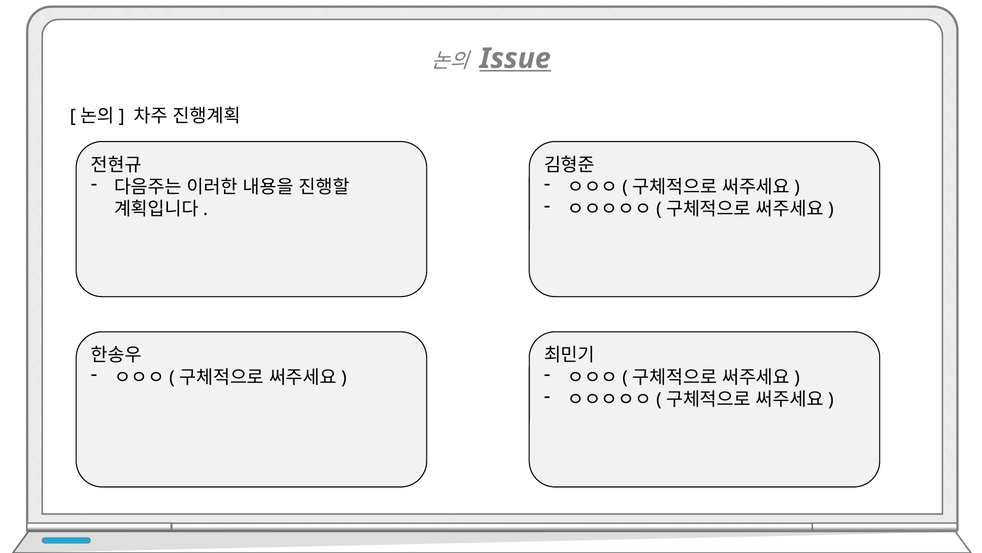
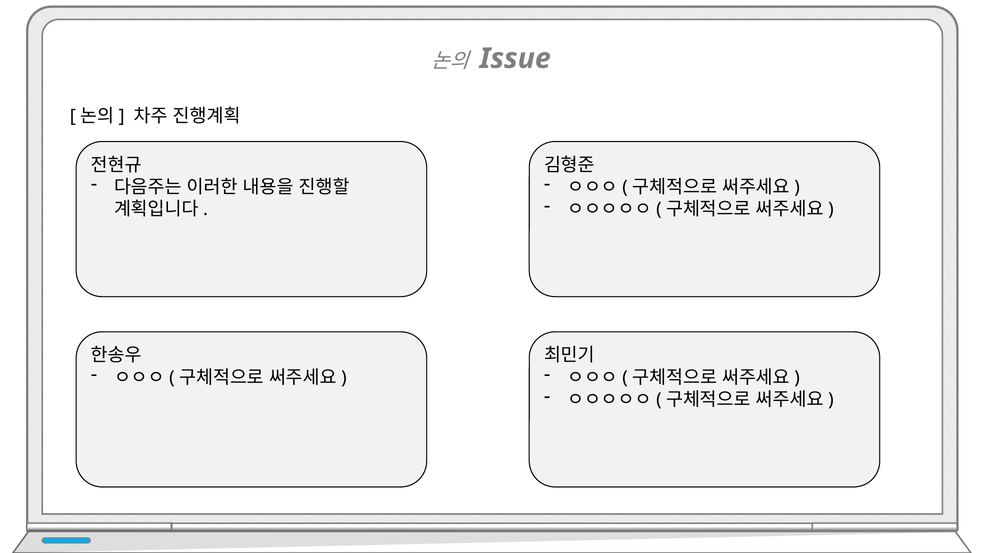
Issue underline: present -> none
